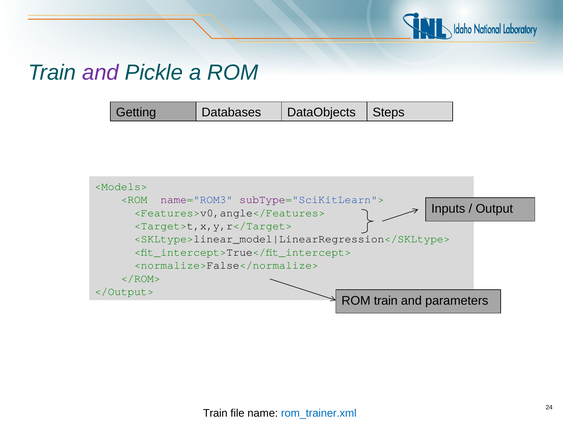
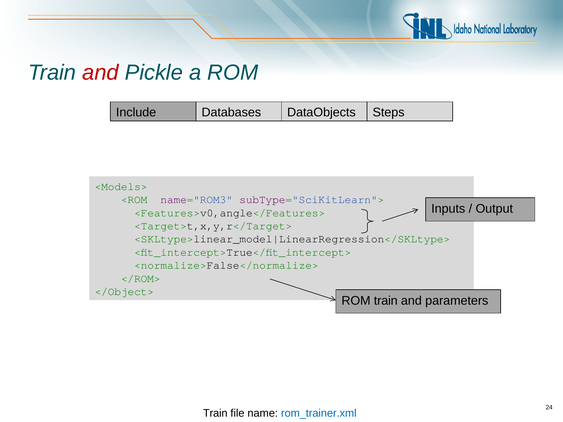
and at (101, 73) colour: purple -> red
Getting: Getting -> Include
</Output>: </Output> -> </Object>
